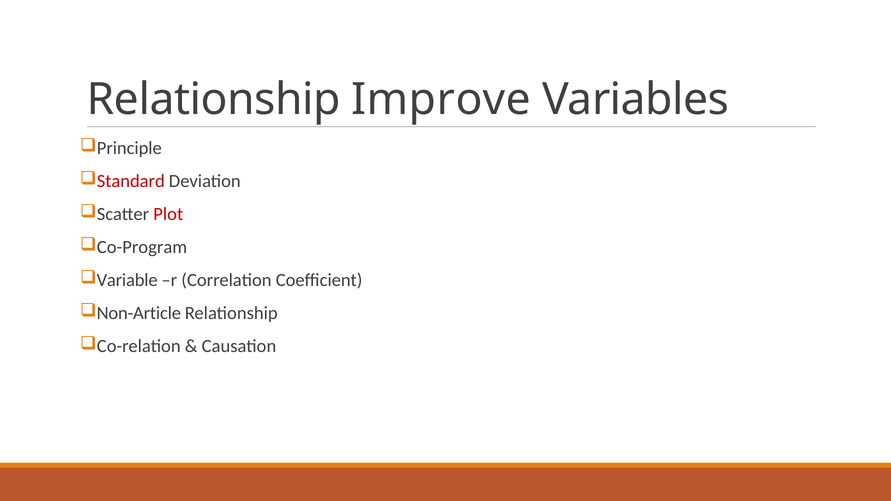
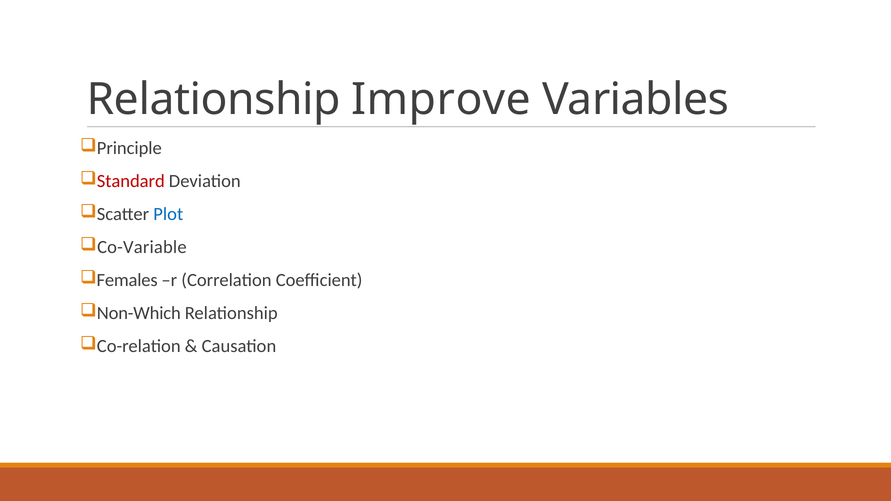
Plot colour: red -> blue
Co-Program: Co-Program -> Co-Variable
Variable: Variable -> Females
Non-Article: Non-Article -> Non-Which
